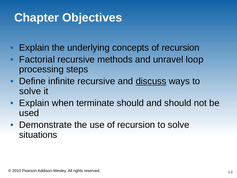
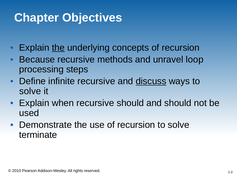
the at (58, 48) underline: none -> present
Factorial: Factorial -> Because
when terminate: terminate -> recursive
situations: situations -> terminate
